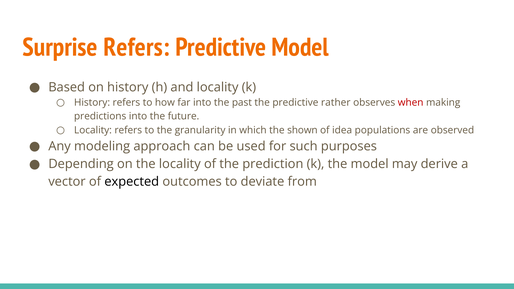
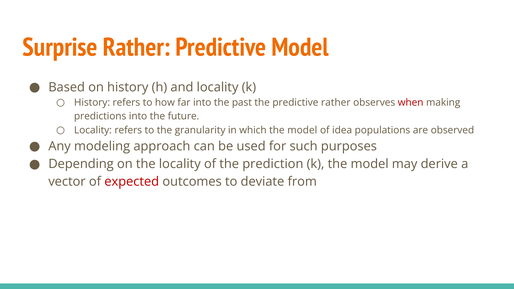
Surprise Refers: Refers -> Rather
which the shown: shown -> model
expected colour: black -> red
